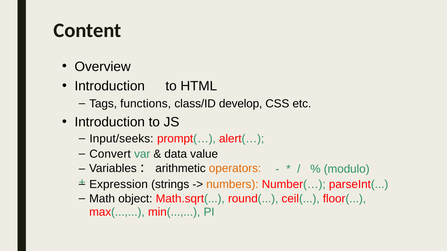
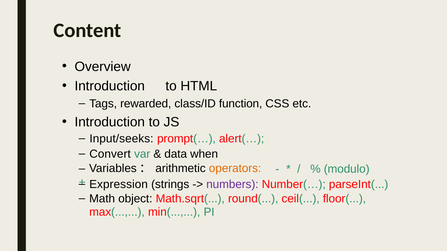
functions: functions -> rewarded
develop: develop -> function
value: value -> when
numbers colour: orange -> purple
